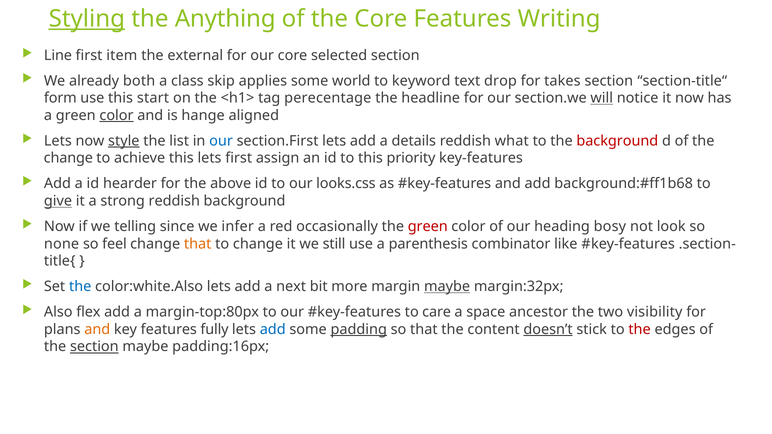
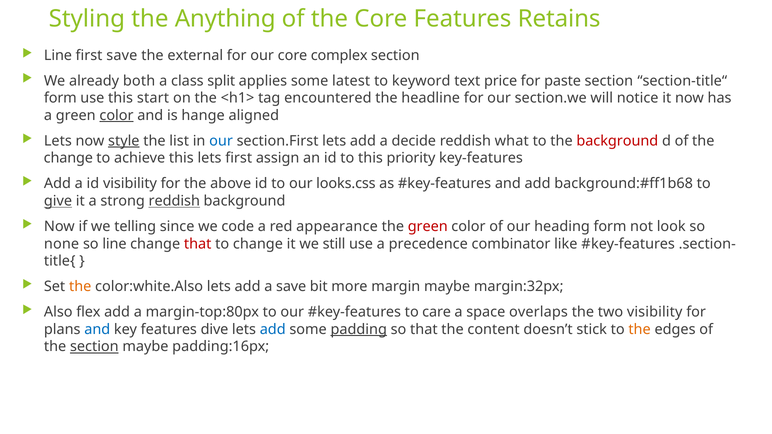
Styling underline: present -> none
Writing: Writing -> Retains
first item: item -> save
selected: selected -> complex
skip: skip -> split
world: world -> latest
drop: drop -> price
takes: takes -> paste
perecentage: perecentage -> encountered
will underline: present -> none
details: details -> decide
id hearder: hearder -> visibility
reddish at (174, 201) underline: none -> present
infer: infer -> code
occasionally: occasionally -> appearance
heading bosy: bosy -> form
so feel: feel -> line
that at (198, 244) colour: orange -> red
parenthesis: parenthesis -> precedence
the at (80, 287) colour: blue -> orange
a next: next -> save
maybe at (447, 287) underline: present -> none
ancestor: ancestor -> overlaps
and at (97, 329) colour: orange -> blue
fully: fully -> dive
doesn’t underline: present -> none
the at (640, 329) colour: red -> orange
